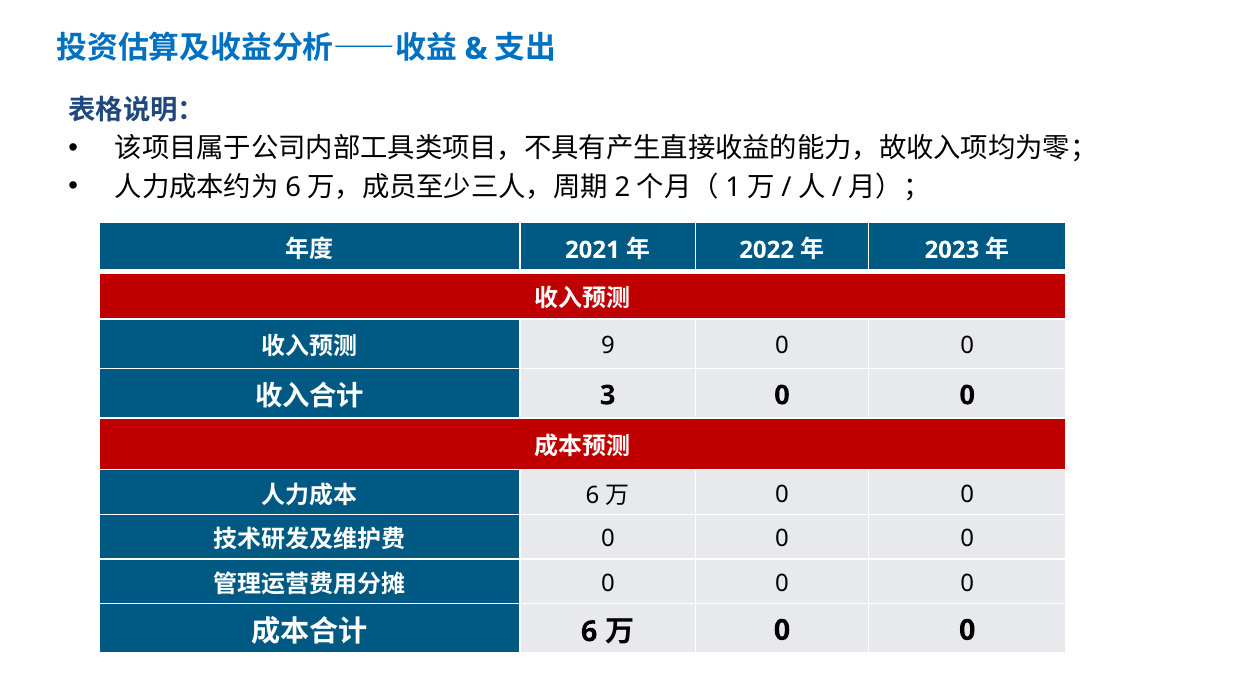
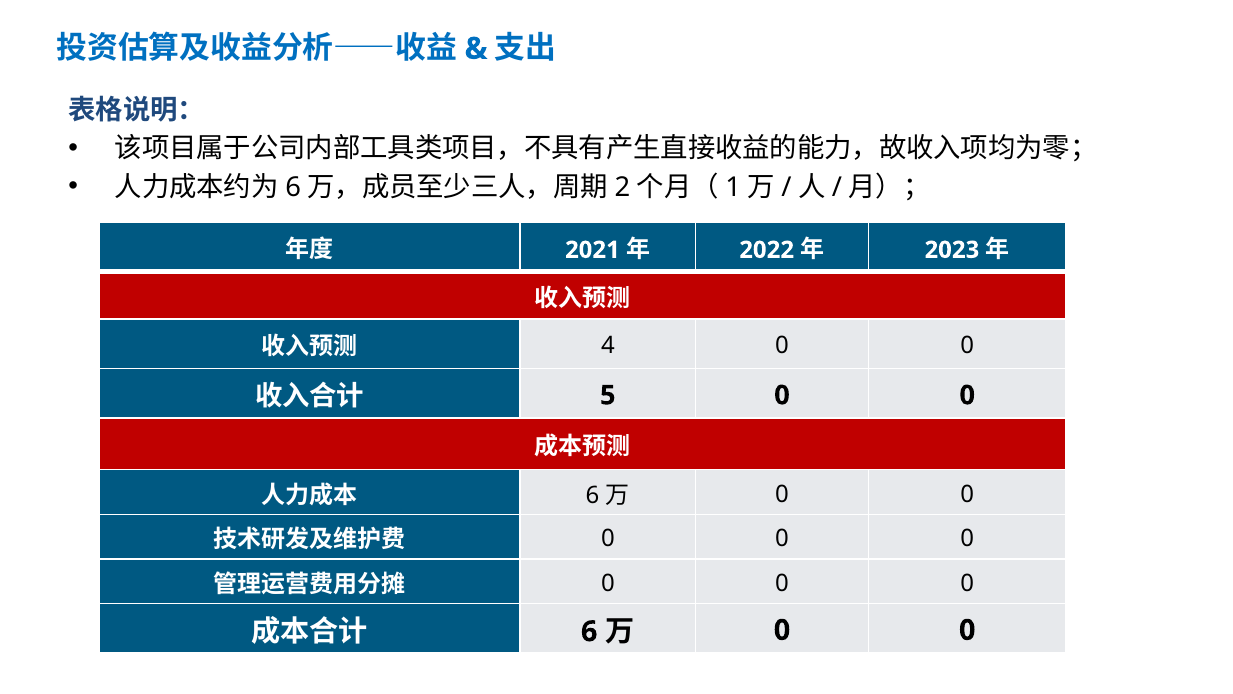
9: 9 -> 4
3: 3 -> 5
